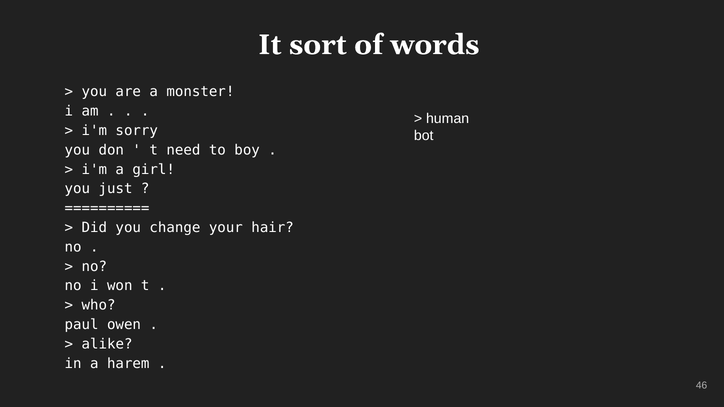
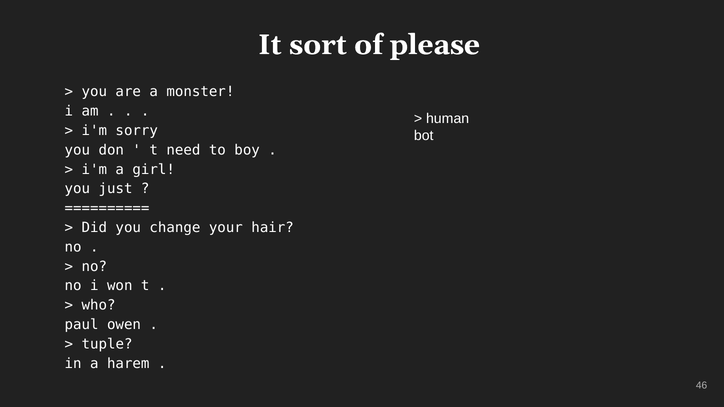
words: words -> please
alike: alike -> tuple
